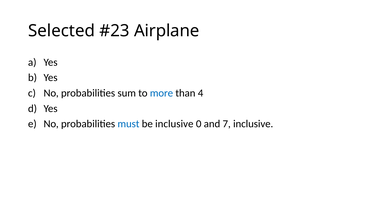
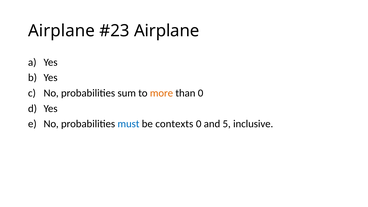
Selected at (62, 31): Selected -> Airplane
more colour: blue -> orange
than 4: 4 -> 0
be inclusive: inclusive -> contexts
7: 7 -> 5
